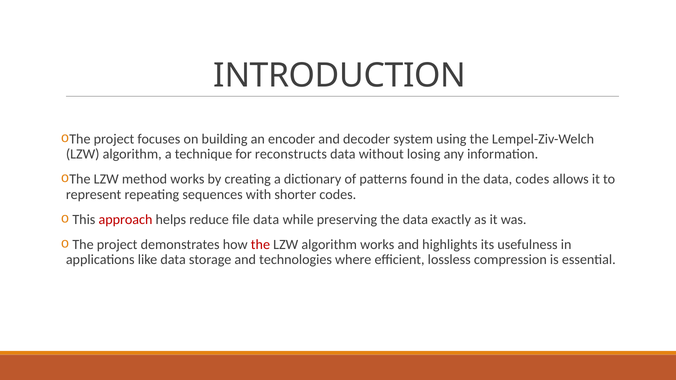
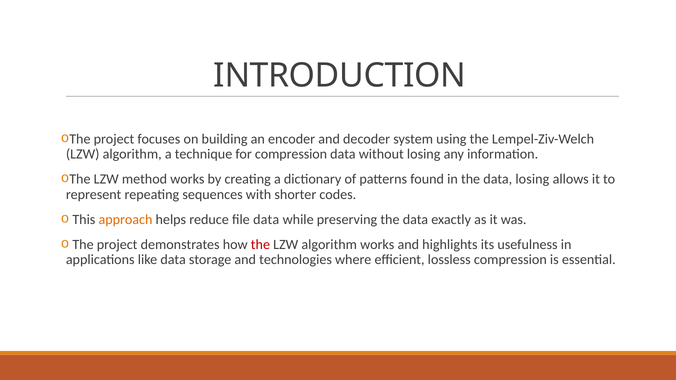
for reconstructs: reconstructs -> compression
data codes: codes -> losing
approach colour: red -> orange
